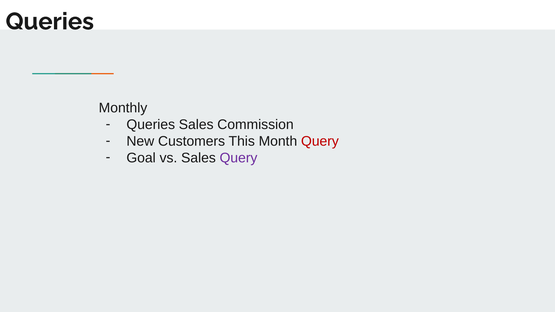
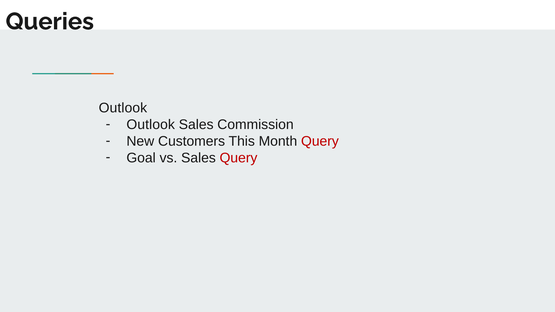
Monthly at (123, 108): Monthly -> Outlook
Queries at (151, 125): Queries -> Outlook
Query at (239, 158) colour: purple -> red
